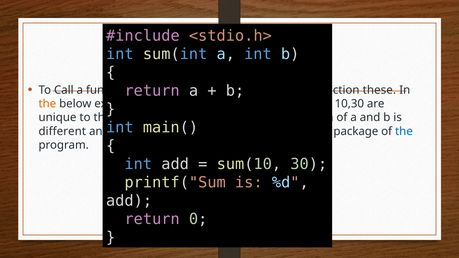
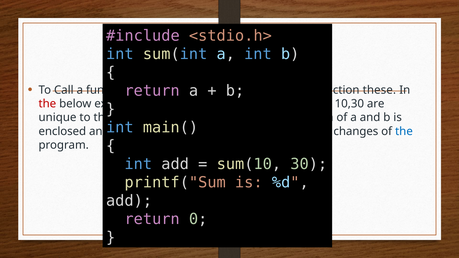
the at (47, 104) colour: orange -> red
different: different -> enclosed
package: package -> changes
